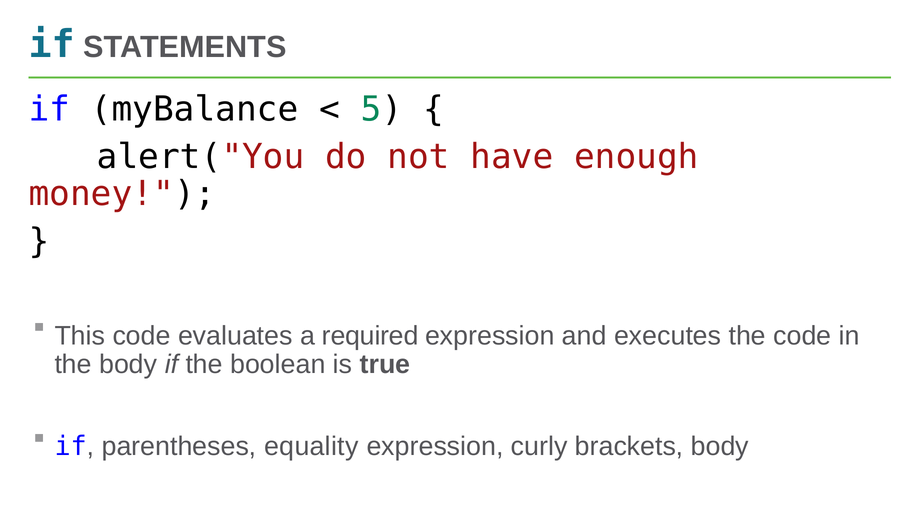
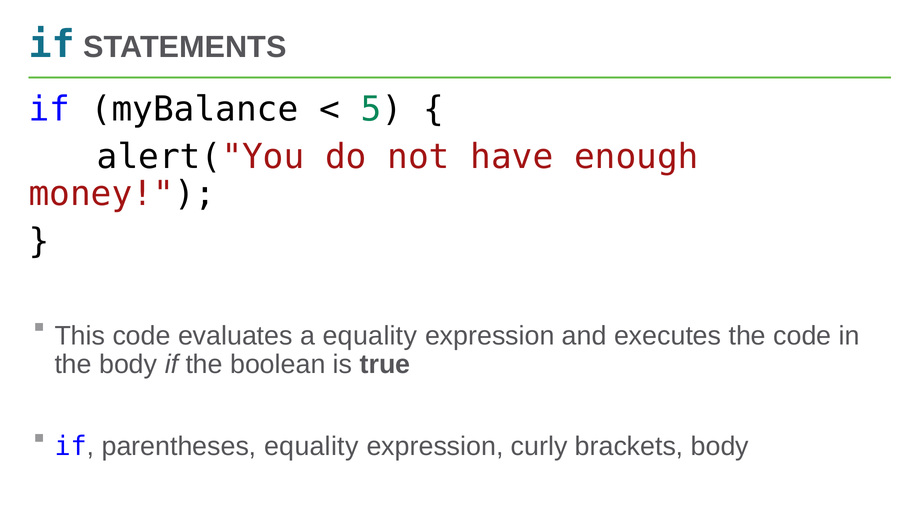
a required: required -> equality
